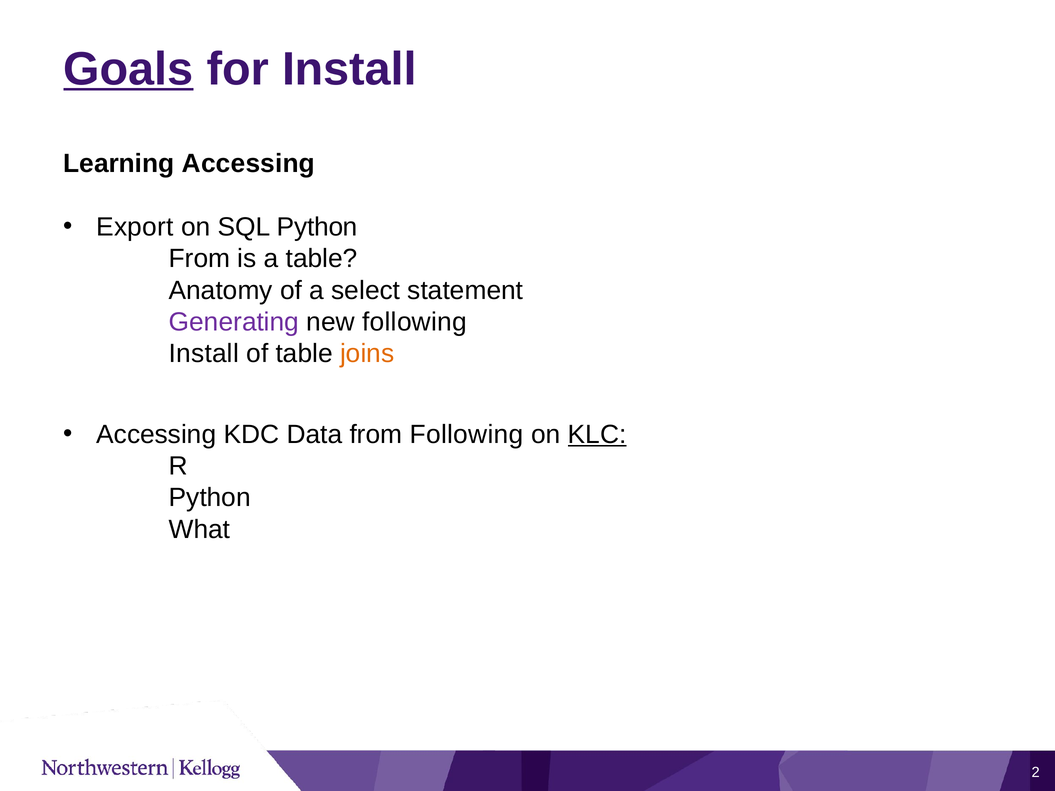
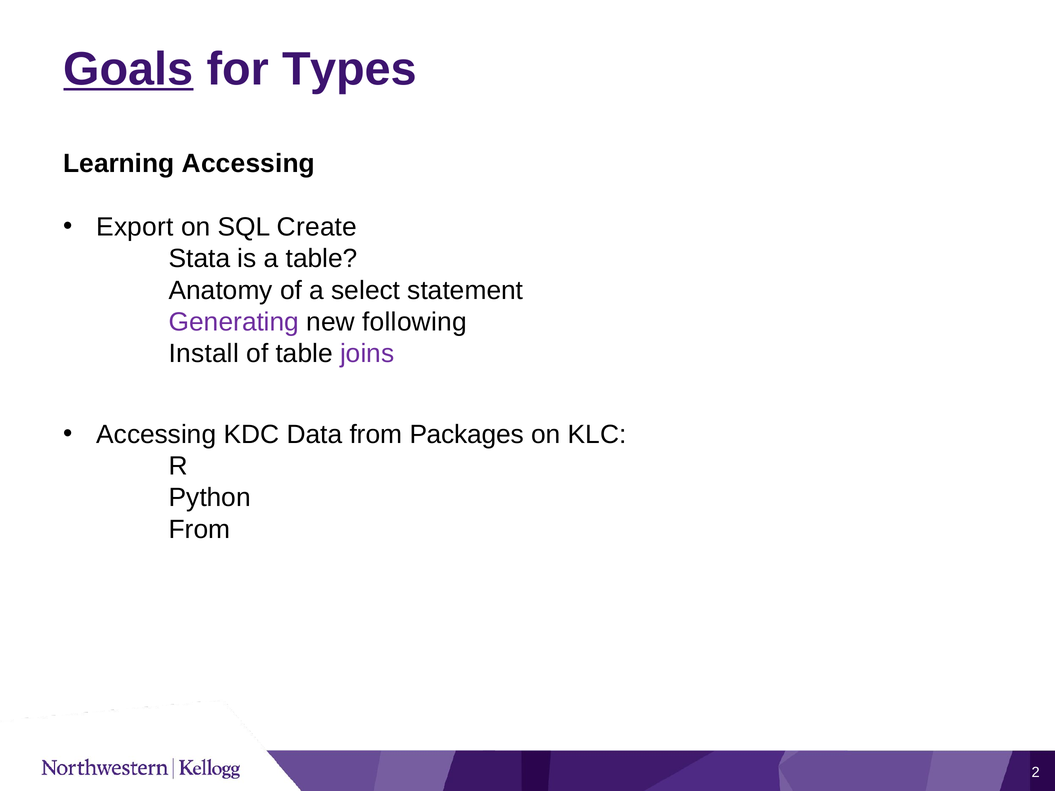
for Install: Install -> Types
SQL Python: Python -> Create
From at (200, 259): From -> Stata
joins colour: orange -> purple
from Following: Following -> Packages
KLC underline: present -> none
What at (200, 530): What -> From
